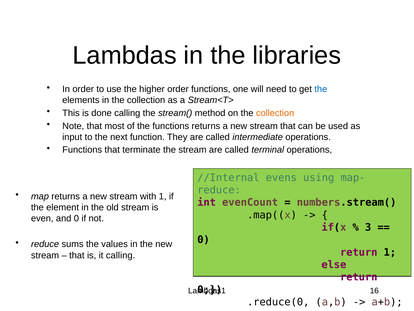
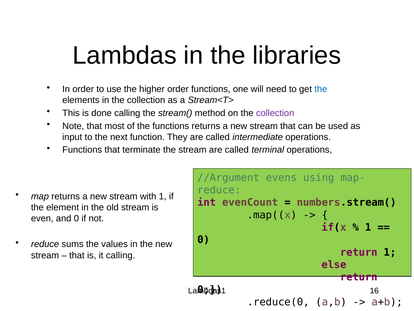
collection at (275, 113) colour: orange -> purple
//Internal: //Internal -> //Argument
3 at (368, 227): 3 -> 1
